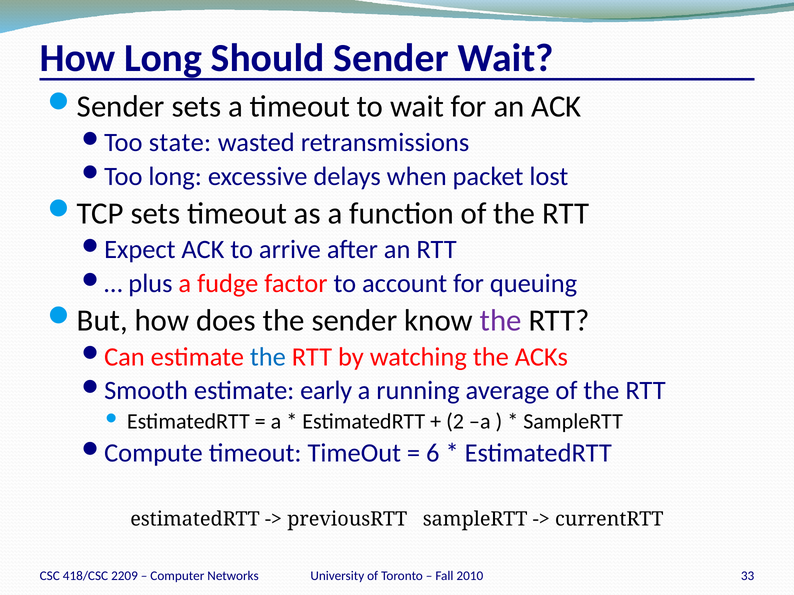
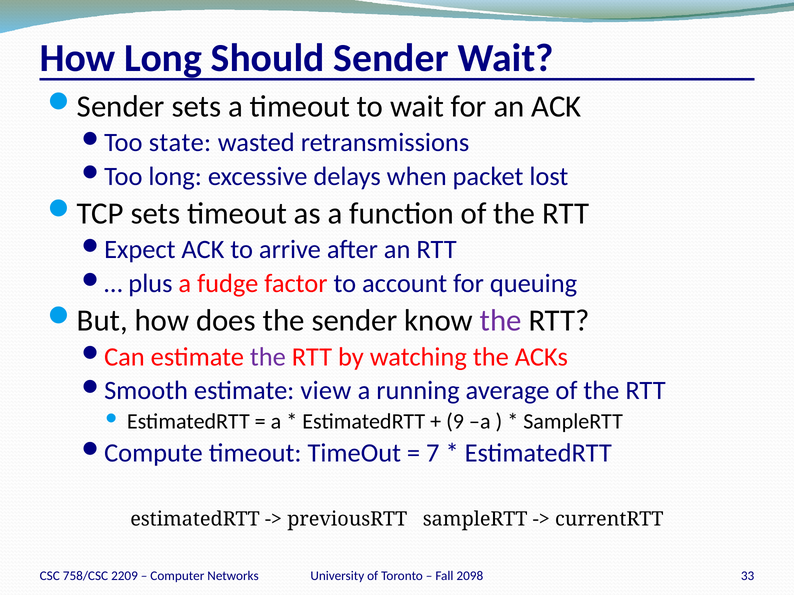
the at (268, 357) colour: blue -> purple
early: early -> view
2: 2 -> 9
6: 6 -> 7
2010: 2010 -> 2098
418/CSC: 418/CSC -> 758/CSC
